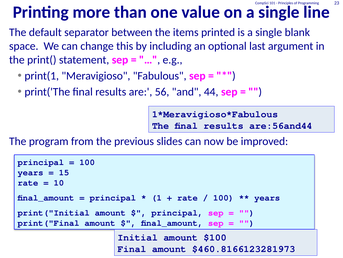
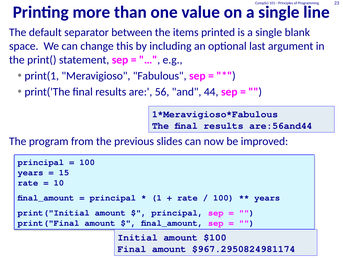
$460.8166123281973: $460.8166123281973 -> $967.2950824981174
